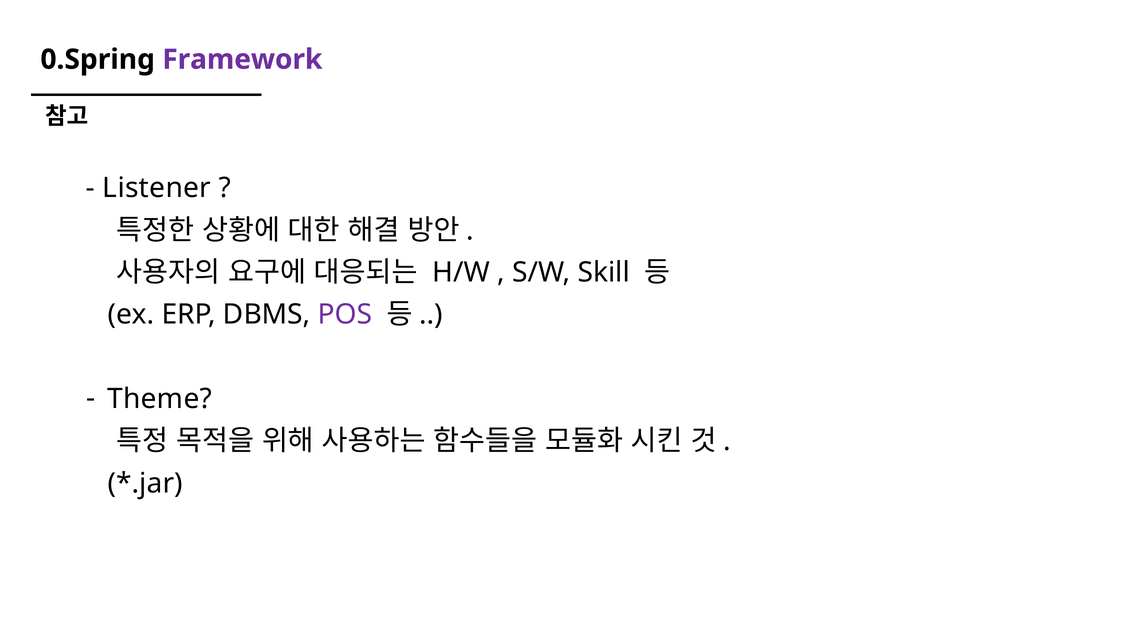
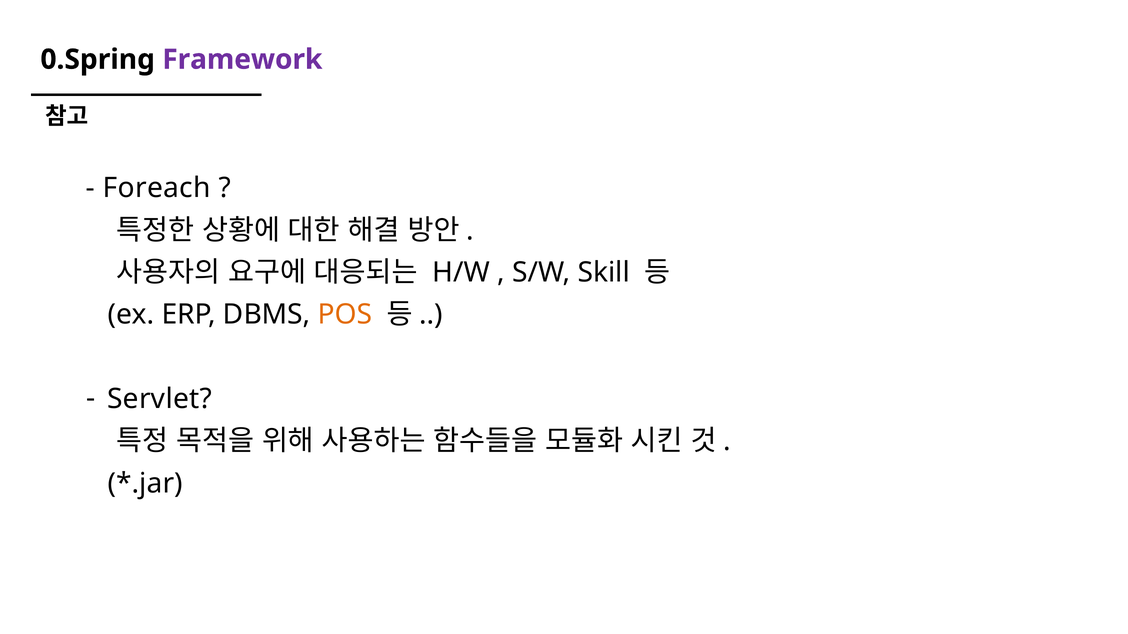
Listener: Listener -> Foreach
POS colour: purple -> orange
Theme: Theme -> Servlet
